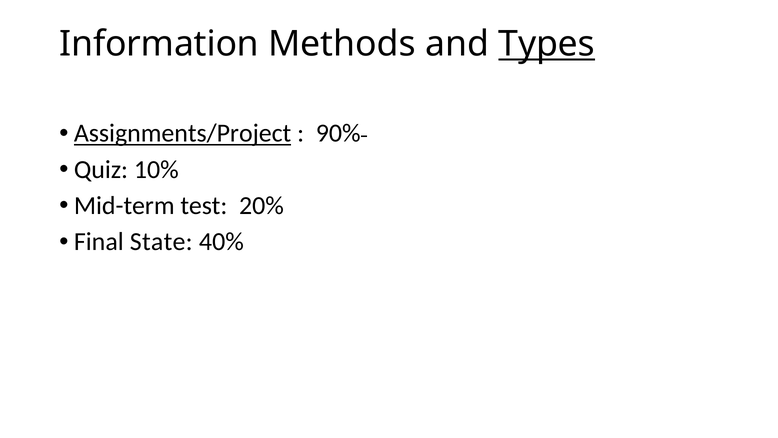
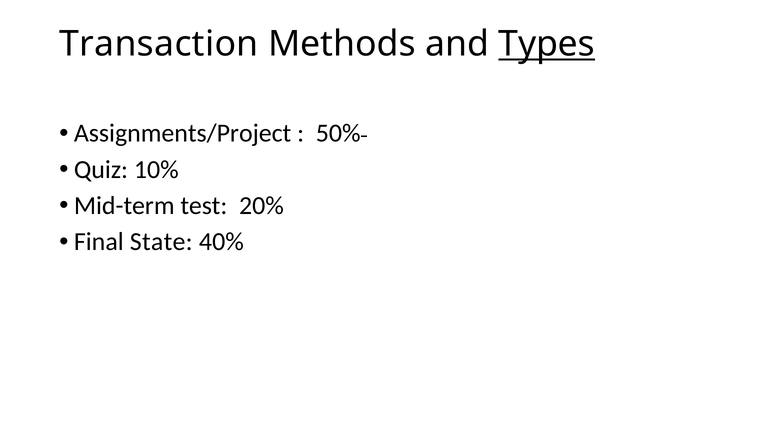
Information: Information -> Transaction
Assignments/Project underline: present -> none
90%: 90% -> 50%
